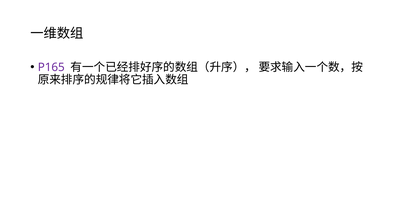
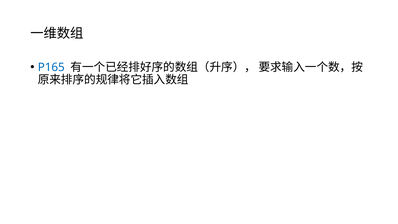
P165 colour: purple -> blue
